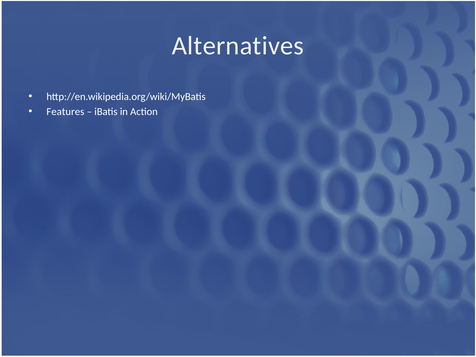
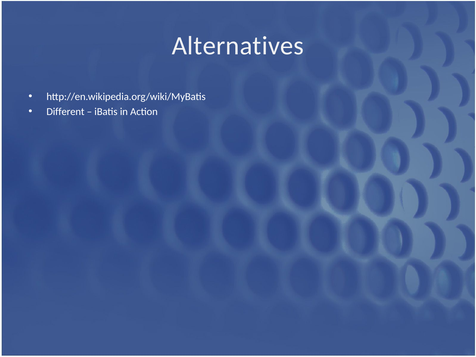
Features: Features -> Different
